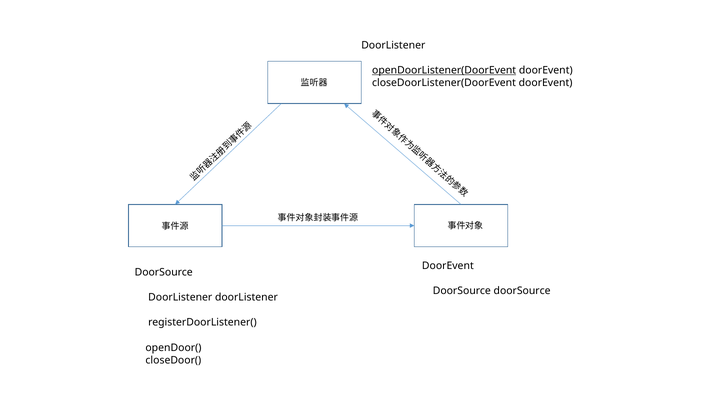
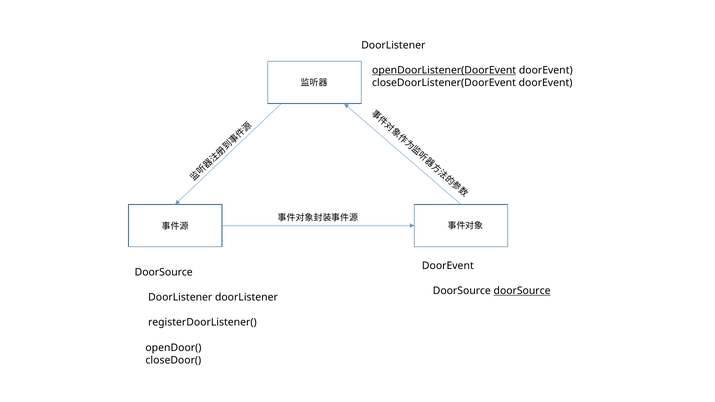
doorSource at (522, 291) underline: none -> present
